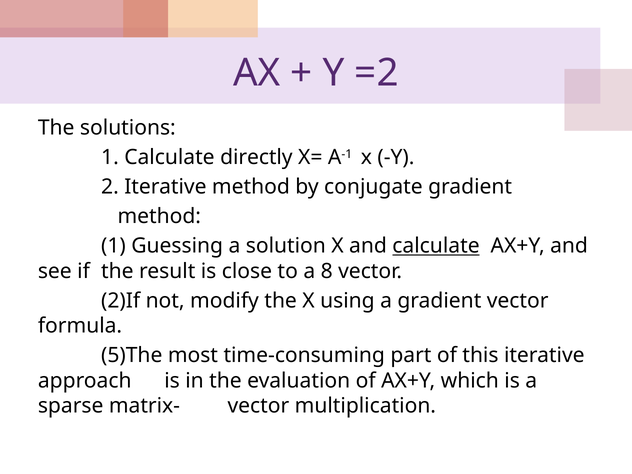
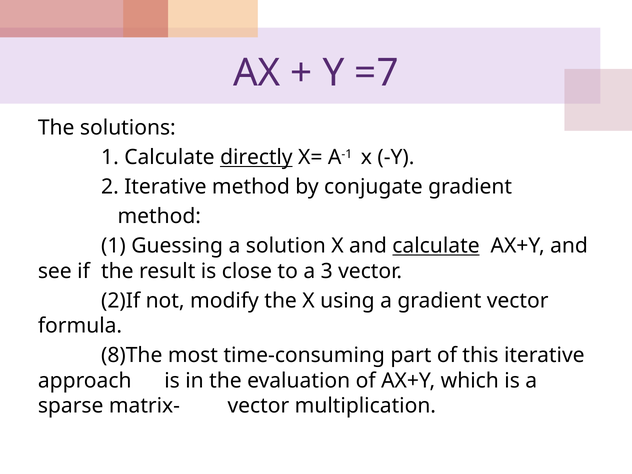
=2: =2 -> =7
directly underline: none -> present
8: 8 -> 3
5)The: 5)The -> 8)The
